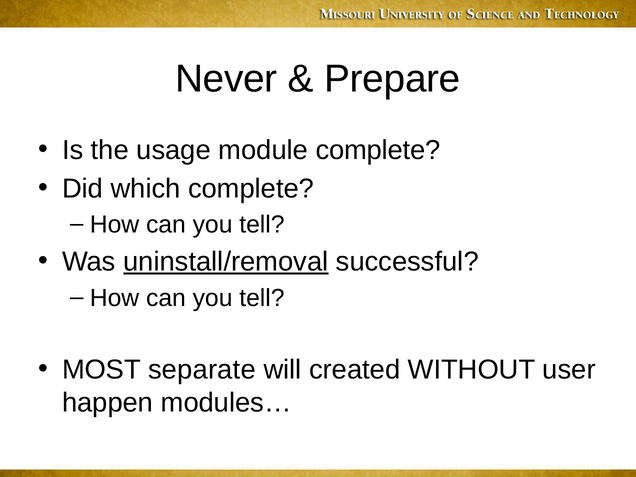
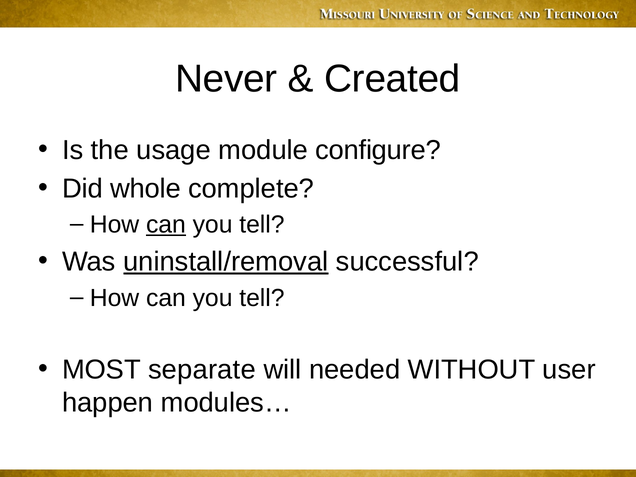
Prepare: Prepare -> Created
module complete: complete -> configure
which: which -> whole
can at (166, 225) underline: none -> present
created: created -> needed
